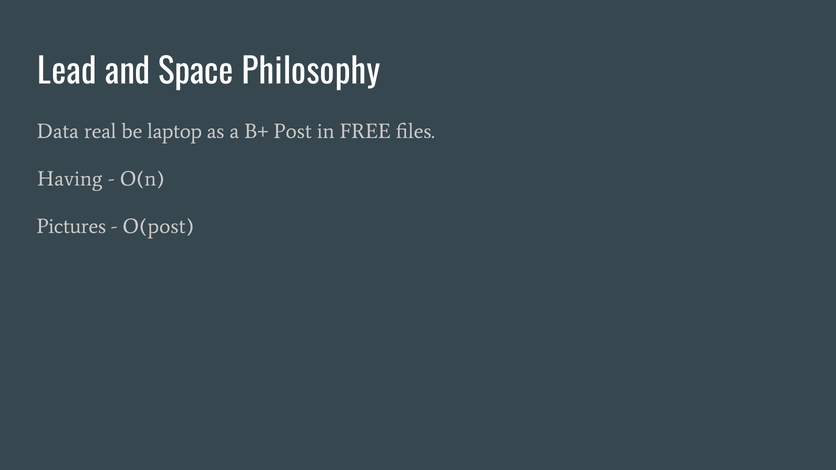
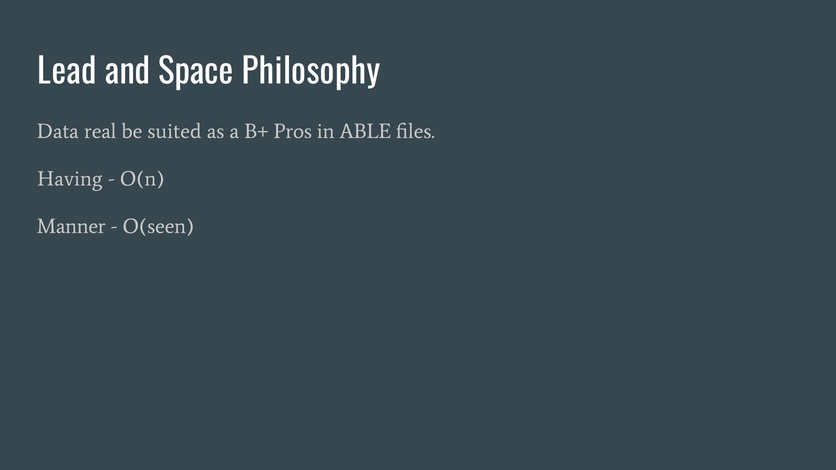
laptop: laptop -> suited
Post: Post -> Pros
FREE: FREE -> ABLE
Pictures: Pictures -> Manner
O(post: O(post -> O(seen
